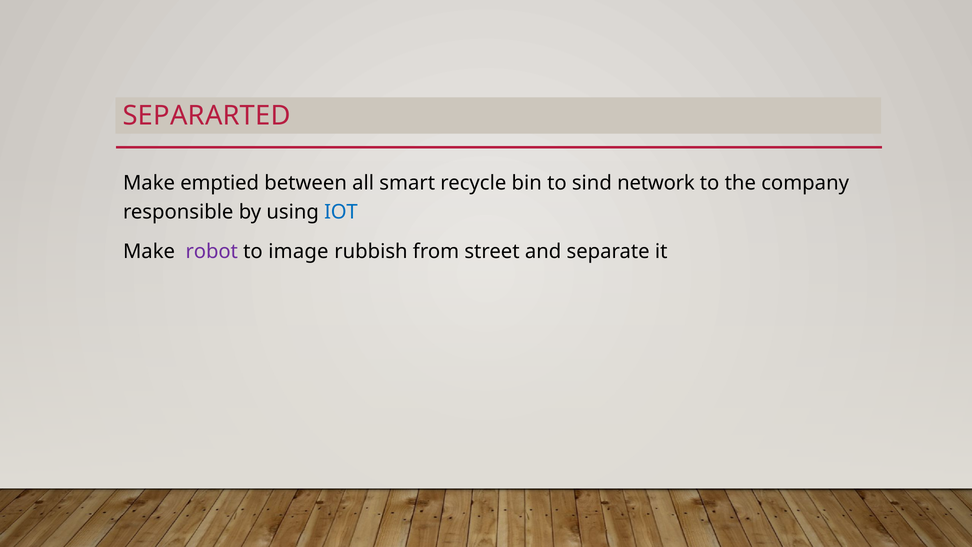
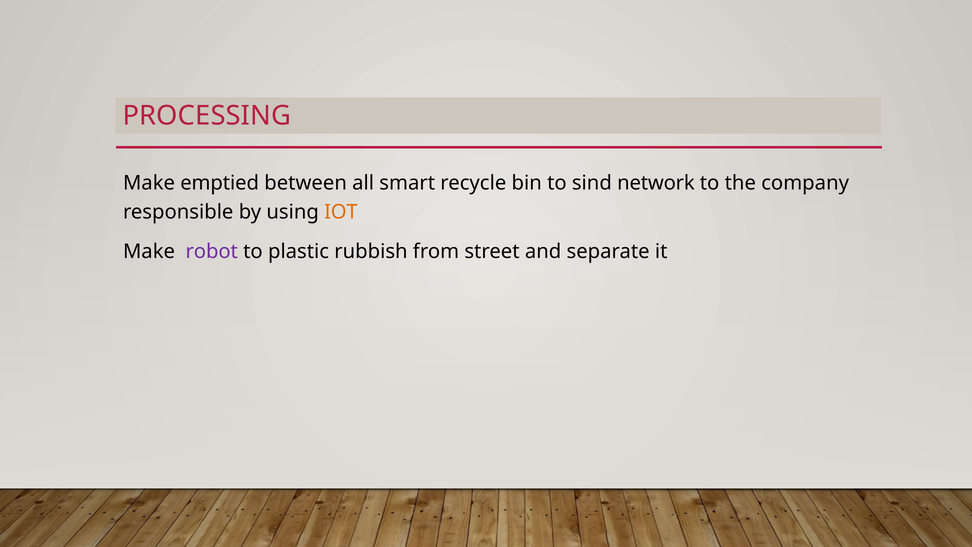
SEPARARTED: SEPARARTED -> PROCESSING
IOT colour: blue -> orange
image: image -> plastic
